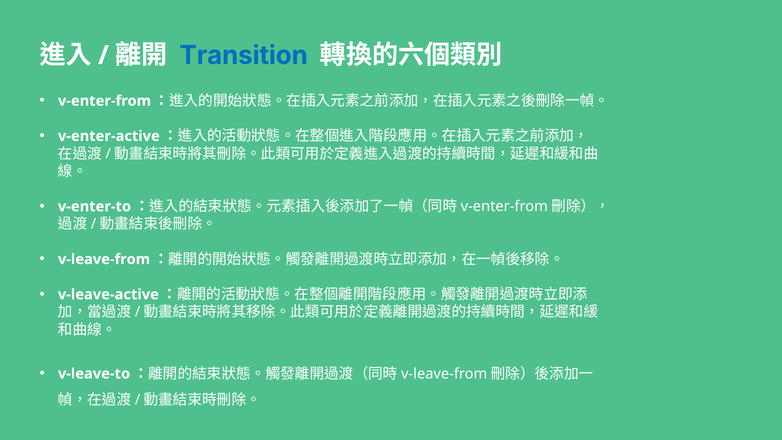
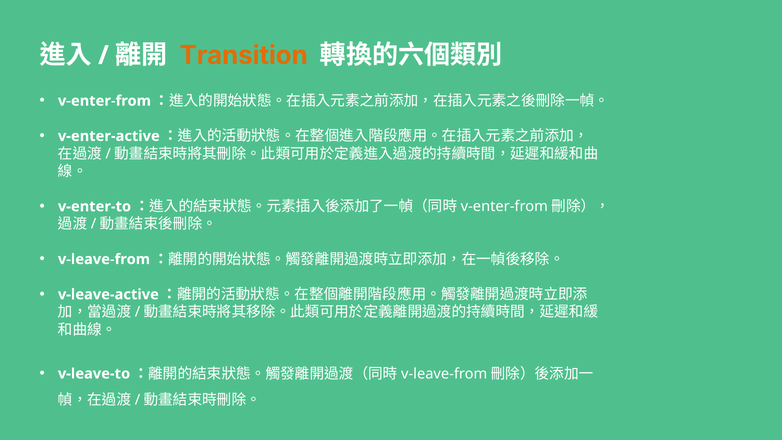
Transition colour: blue -> orange
